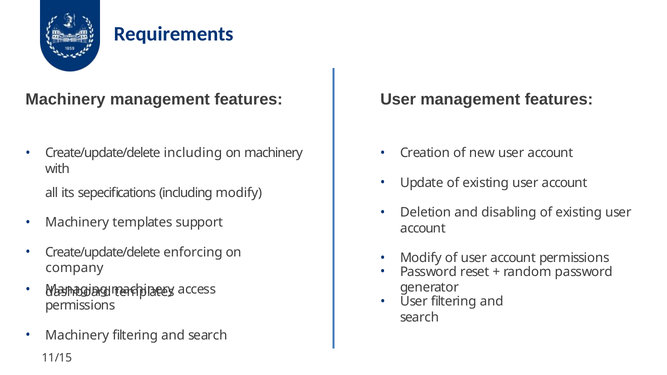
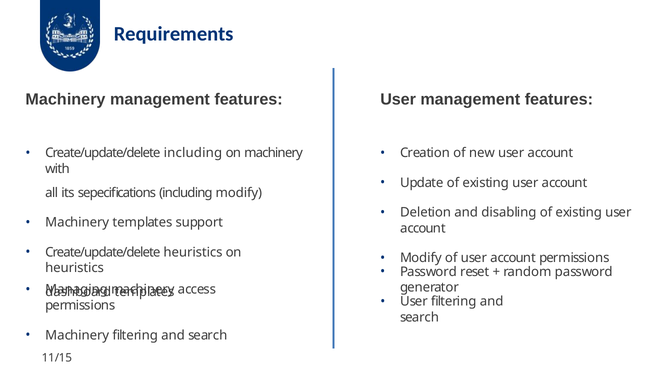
Create/update/delete enforcing: enforcing -> heuristics
company at (74, 268): company -> heuristics
